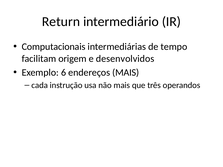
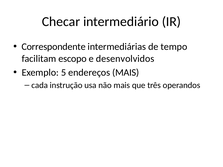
Return: Return -> Checar
Computacionais: Computacionais -> Correspondente
origem: origem -> escopo
6: 6 -> 5
